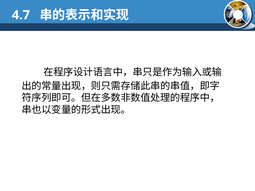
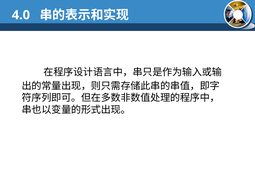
4.7: 4.7 -> 4.0
